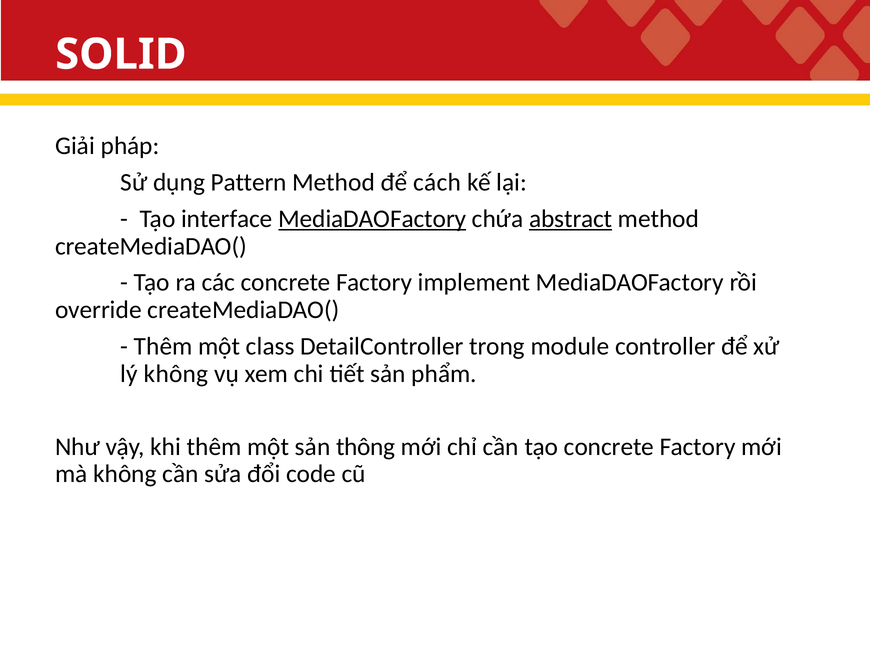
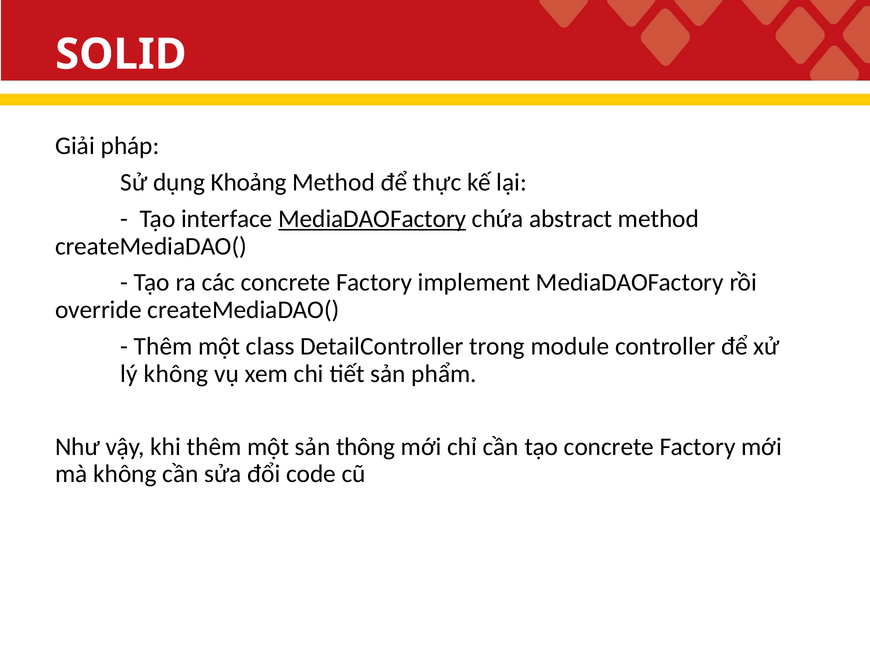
Pattern: Pattern -> Khoảng
cách: cách -> thực
abstract underline: present -> none
